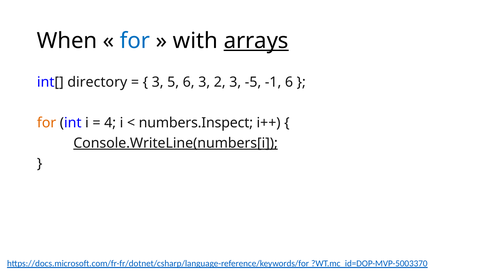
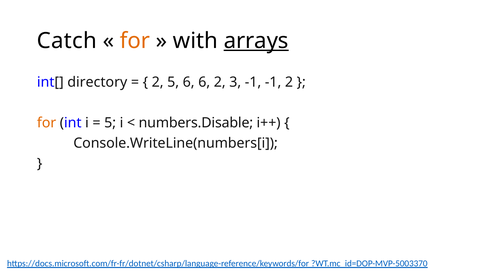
When: When -> Catch
for at (135, 41) colour: blue -> orange
3 at (158, 82): 3 -> 2
6 3: 3 -> 6
3 -5: -5 -> -1
-1 6: 6 -> 2
4 at (110, 123): 4 -> 5
numbers.Inspect: numbers.Inspect -> numbers.Disable
Console.WriteLine(numbers[i underline: present -> none
